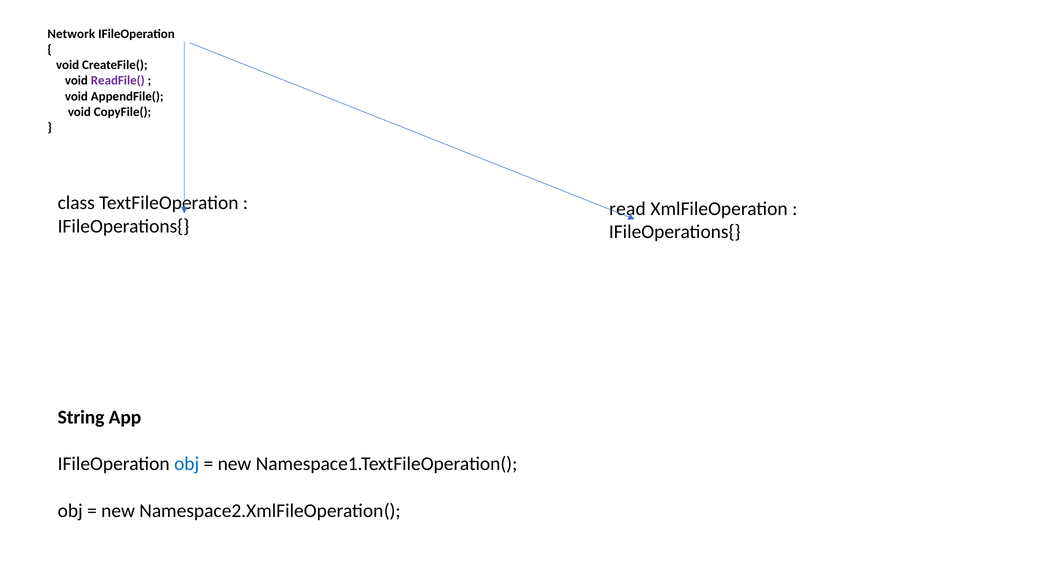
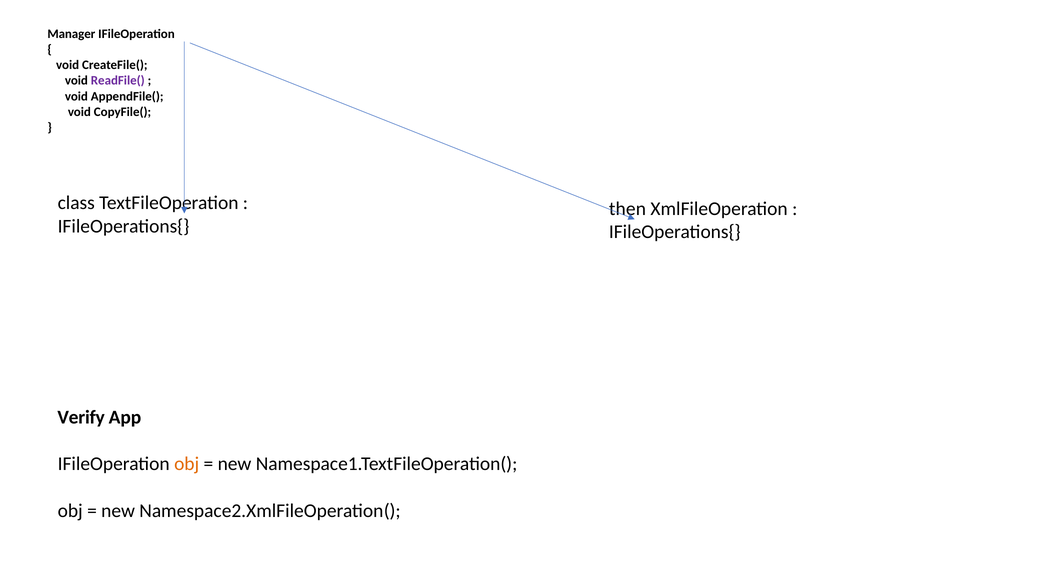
Network: Network -> Manager
read: read -> then
String: String -> Verify
obj at (187, 464) colour: blue -> orange
